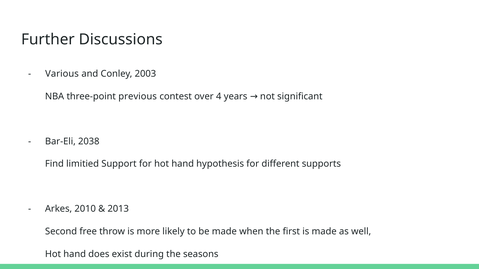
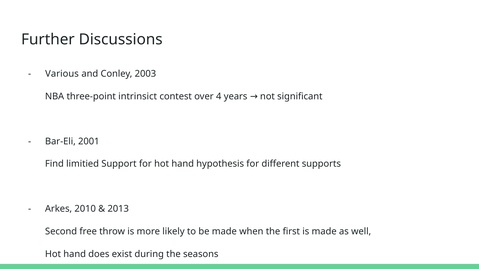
previous: previous -> intrinsict
2038: 2038 -> 2001
